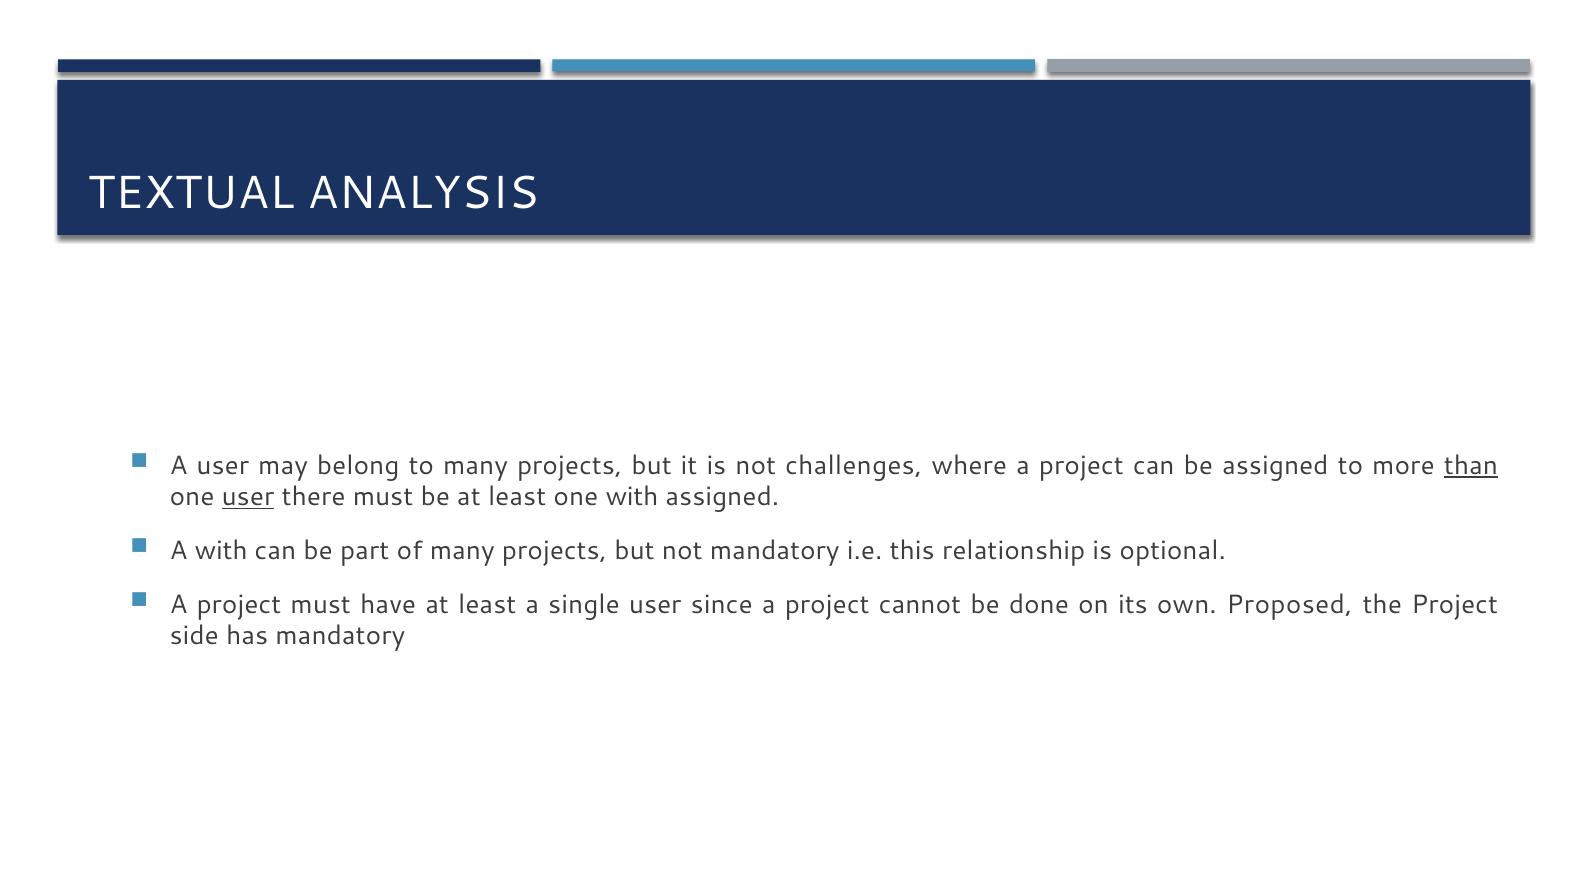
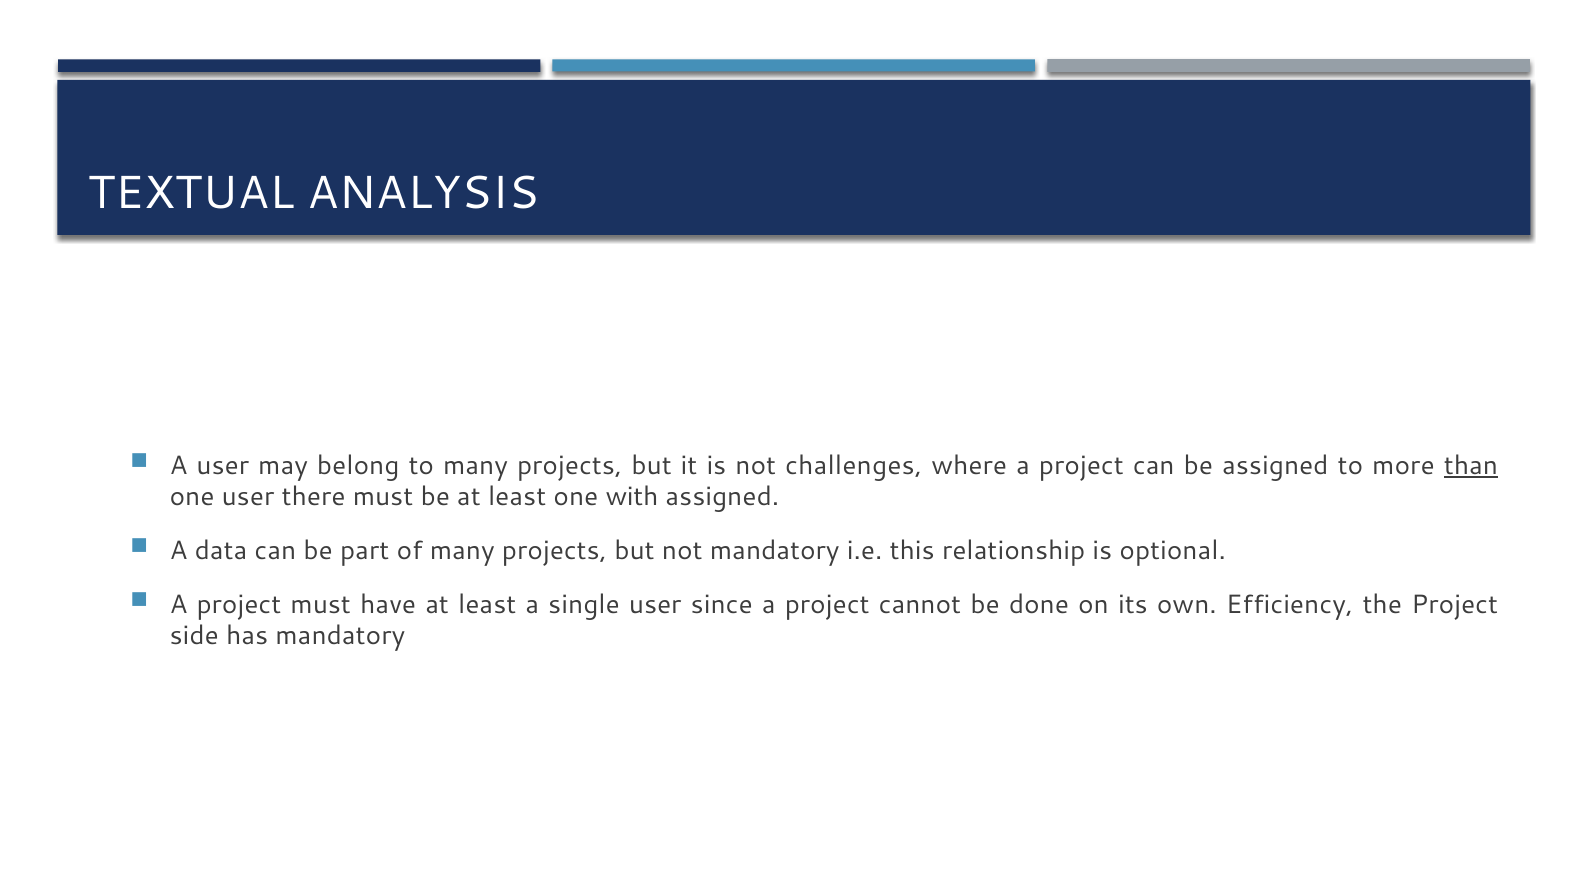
user at (248, 497) underline: present -> none
A with: with -> data
Proposed: Proposed -> Efficiency
